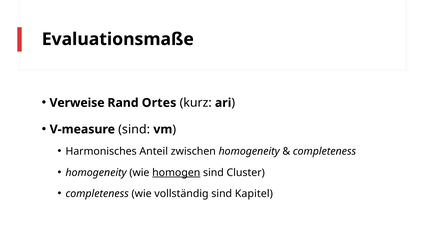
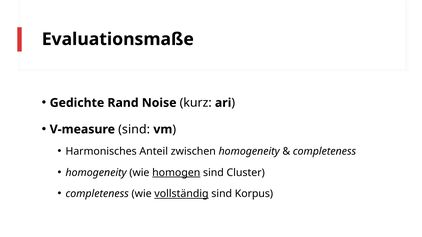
Verweise: Verweise -> Gedichte
Ortes: Ortes -> Noise
vollständig underline: none -> present
Kapitel: Kapitel -> Korpus
